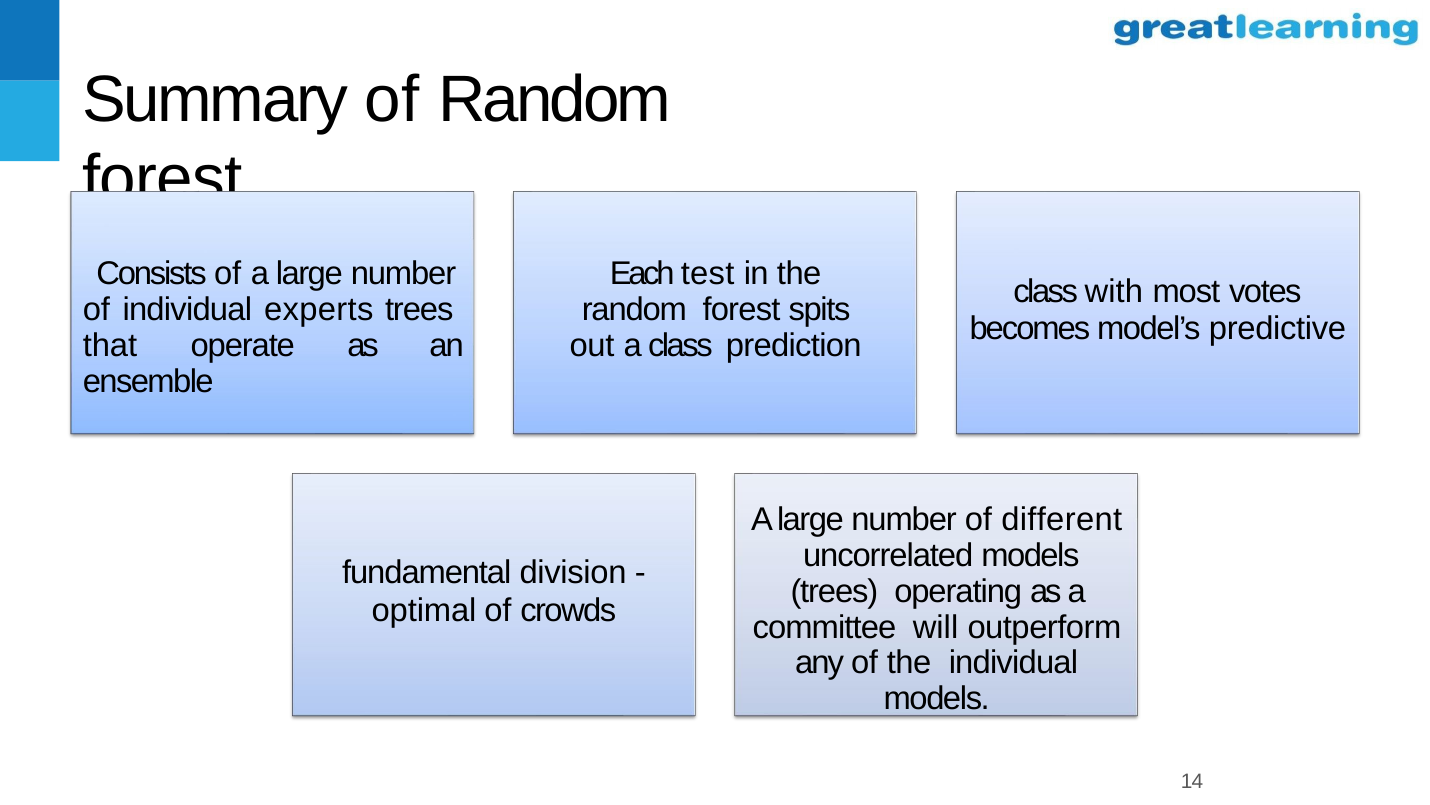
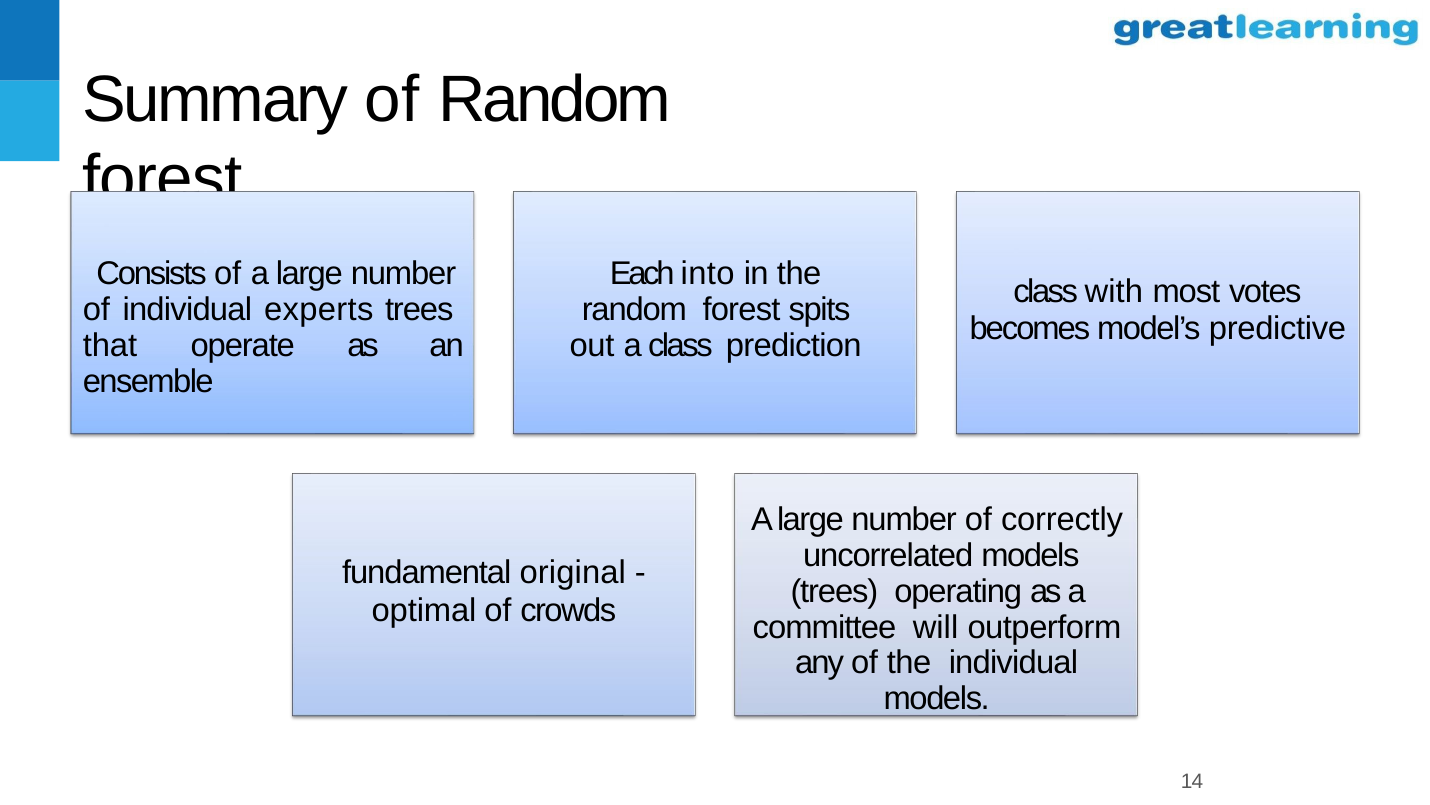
test: test -> into
different: different -> correctly
division: division -> original
